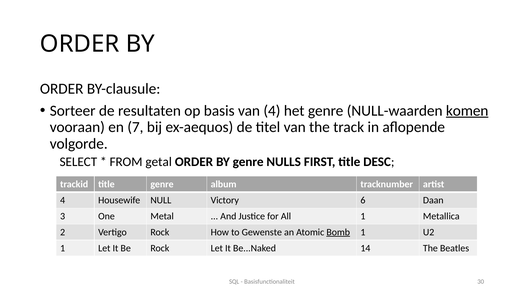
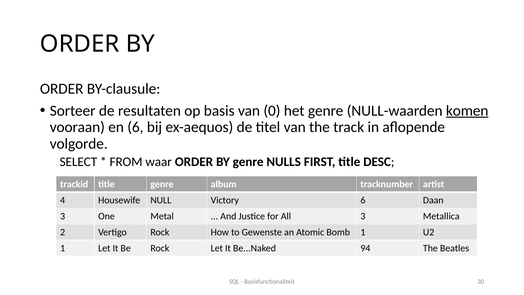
van 4: 4 -> 0
en 7: 7 -> 6
getal: getal -> waar
All 1: 1 -> 3
Bomb underline: present -> none
14: 14 -> 94
